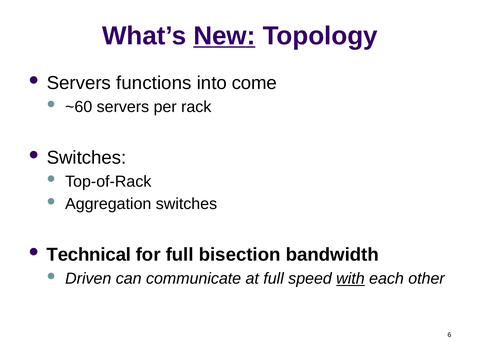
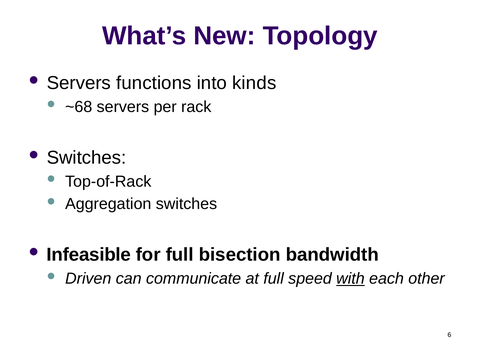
New underline: present -> none
come: come -> kinds
~60: ~60 -> ~68
Technical: Technical -> Infeasible
